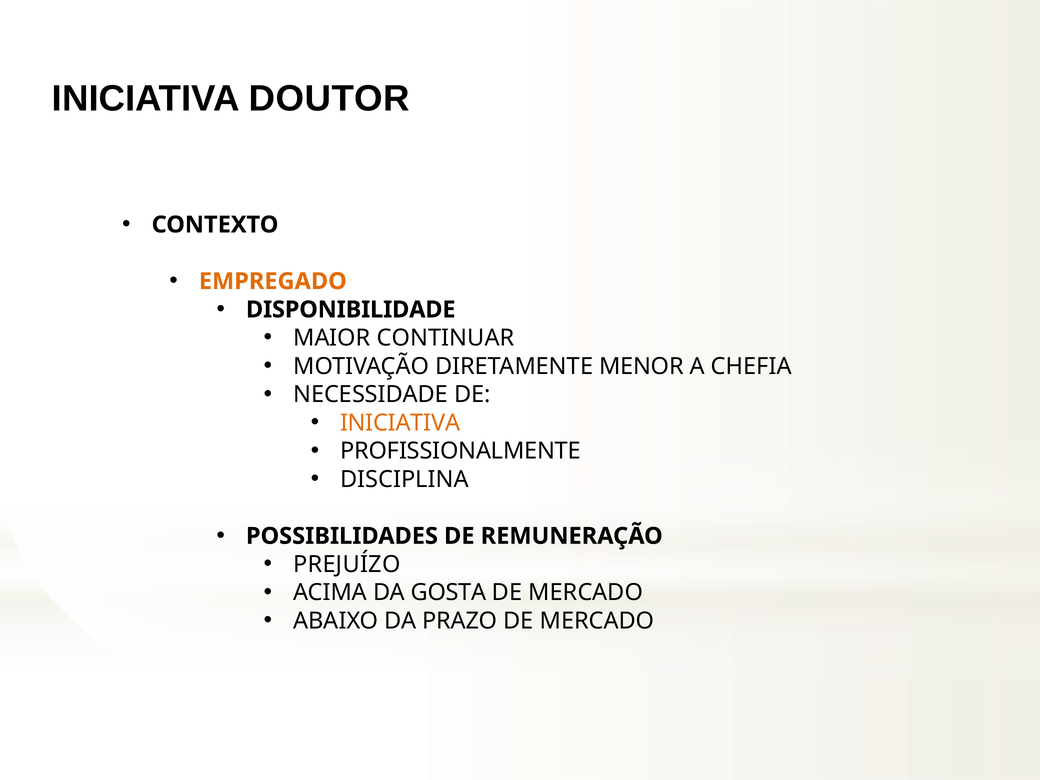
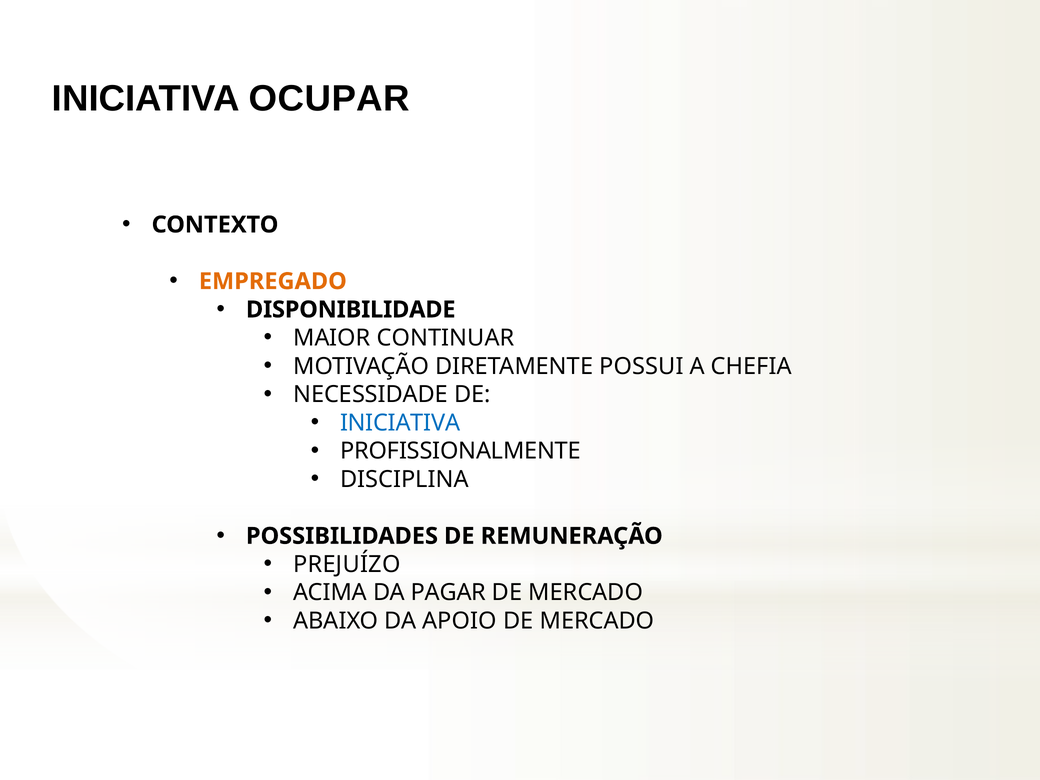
DOUTOR: DOUTOR -> OCUPAR
MENOR: MENOR -> POSSUI
INICIATIVA at (400, 423) colour: orange -> blue
GOSTA: GOSTA -> PAGAR
PRAZO: PRAZO -> APOIO
